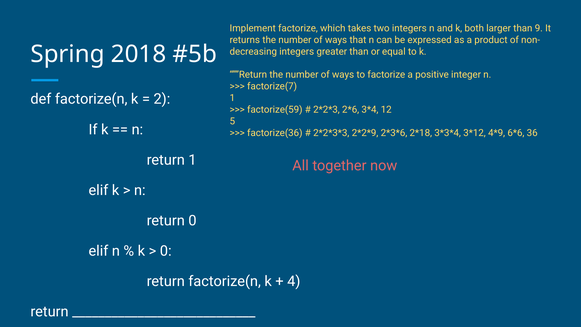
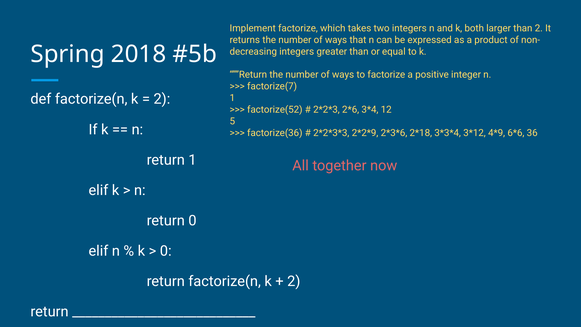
than 9: 9 -> 2
factorize(59: factorize(59 -> factorize(52
4 at (294, 281): 4 -> 2
